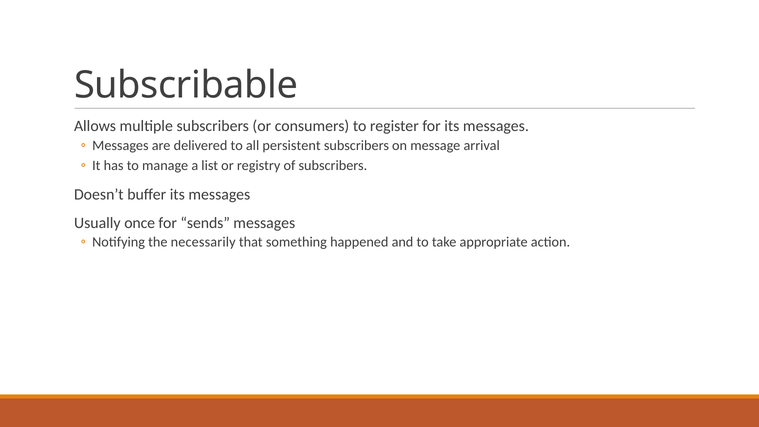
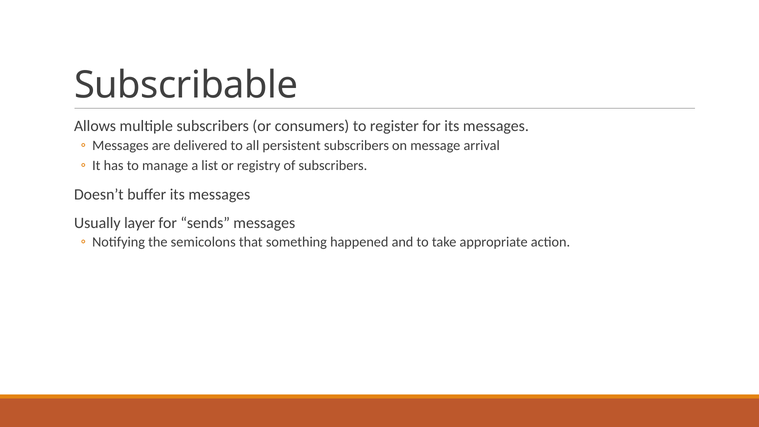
once: once -> layer
necessarily: necessarily -> semicolons
